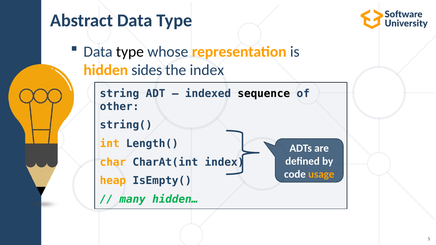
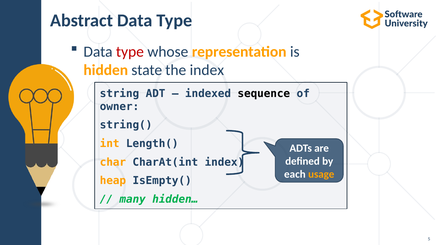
type at (130, 52) colour: black -> red
sides: sides -> state
other: other -> owner
code: code -> each
